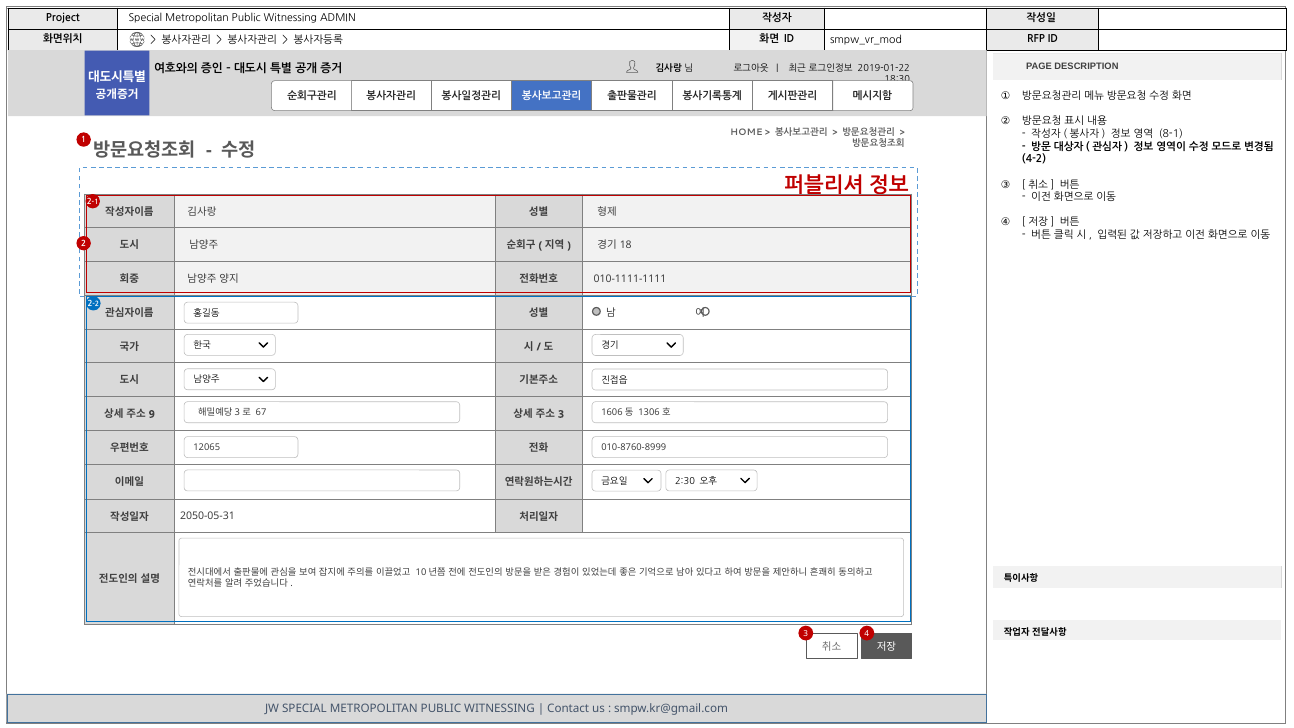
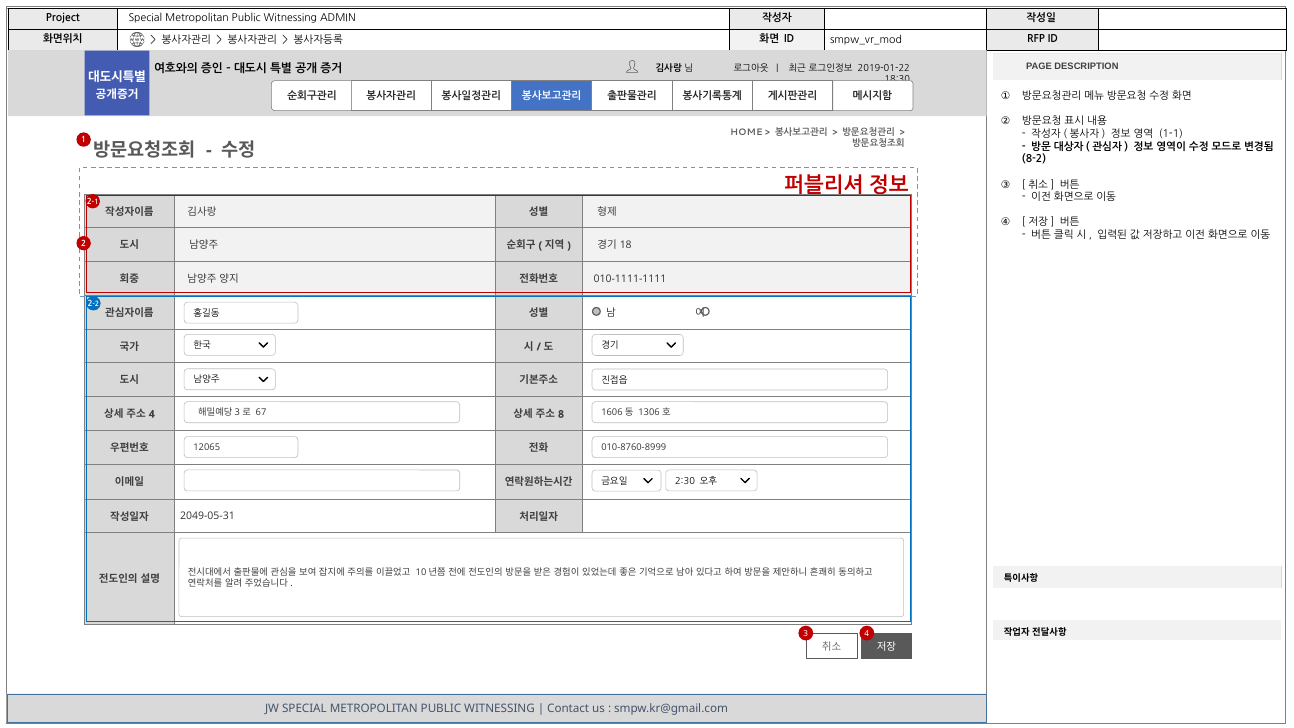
8-1: 8-1 -> 1-1
4-2: 4-2 -> 8-2
9 at (152, 414): 9 -> 4
3 at (561, 414): 3 -> 8
2050-05-31: 2050-05-31 -> 2049-05-31
